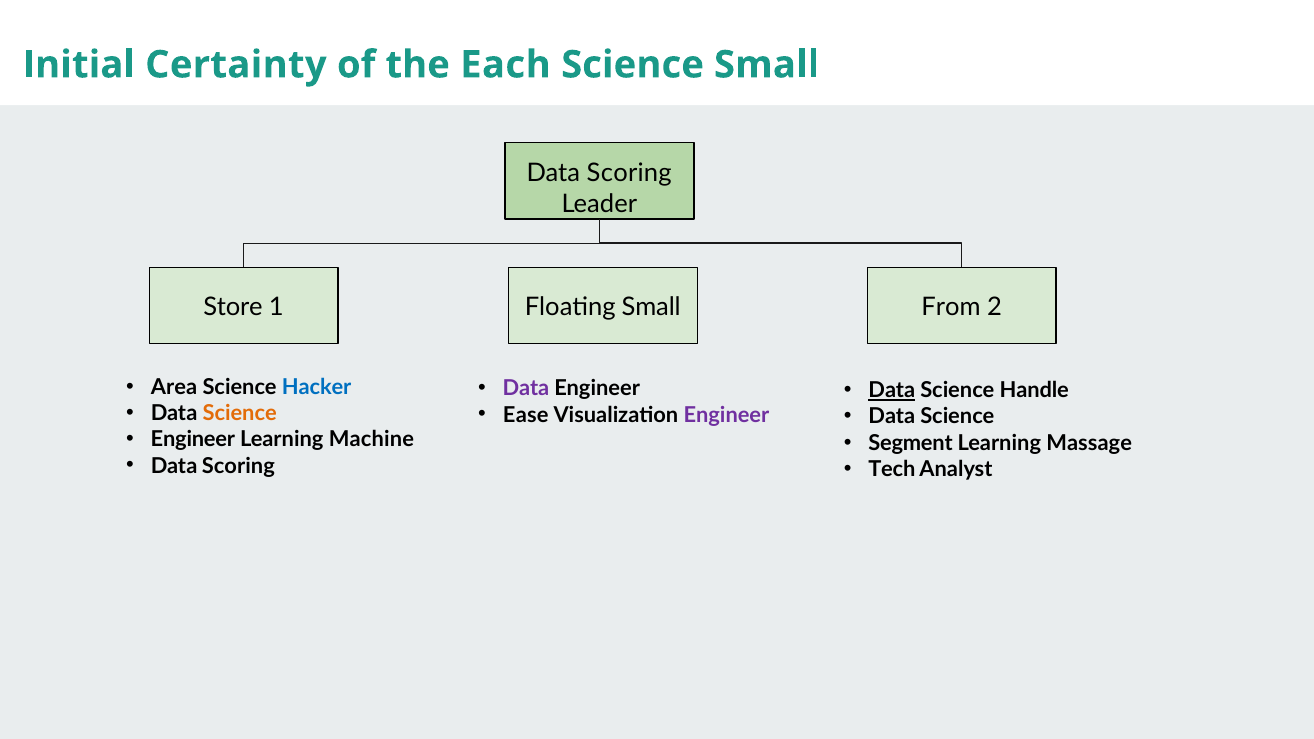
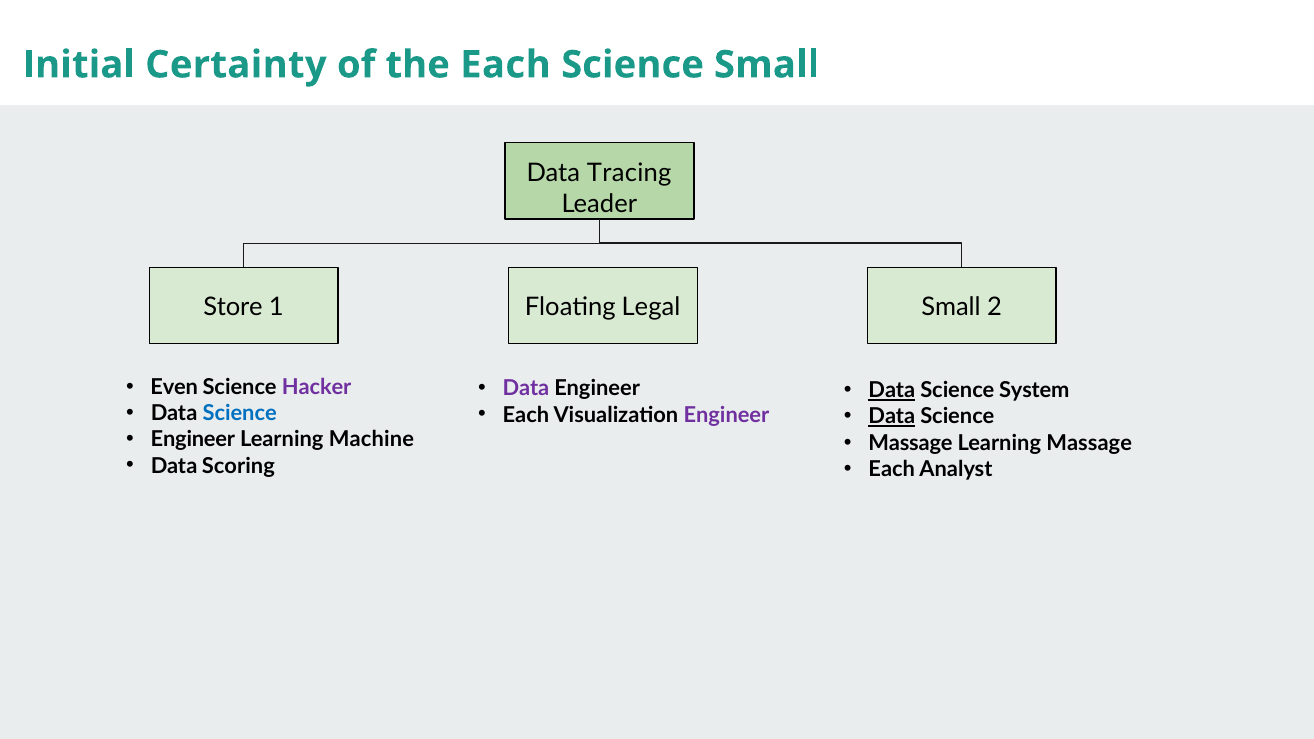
Scoring at (629, 173): Scoring -> Tracing
Floating Small: Small -> Legal
1 From: From -> Small
Area: Area -> Even
Hacker colour: blue -> purple
Handle: Handle -> System
Science at (240, 413) colour: orange -> blue
Ease at (526, 415): Ease -> Each
Data at (892, 417) underline: none -> present
Segment at (911, 443): Segment -> Massage
Tech at (892, 469): Tech -> Each
